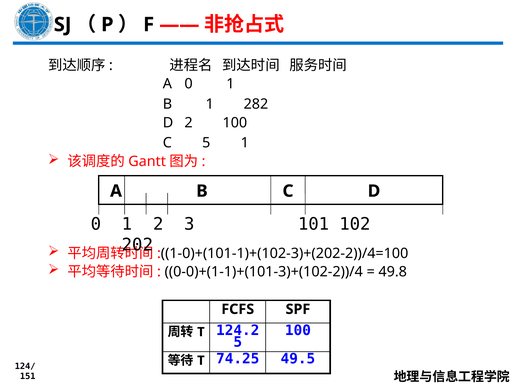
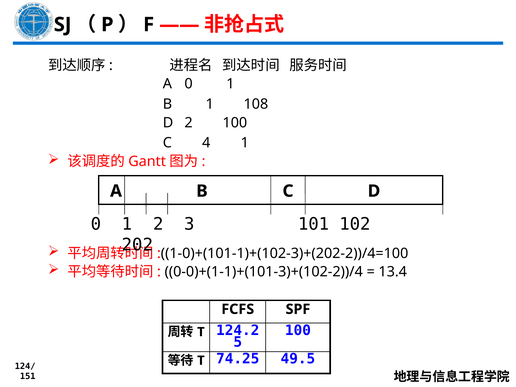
282: 282 -> 108
C 5: 5 -> 4
49.8: 49.8 -> 13.4
